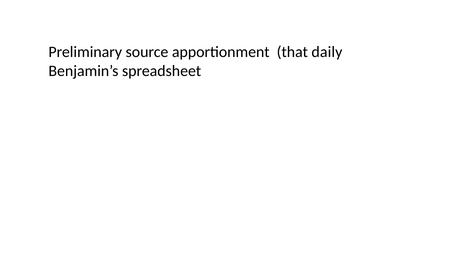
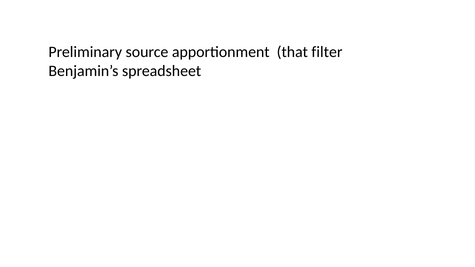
daily: daily -> filter
